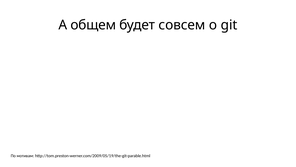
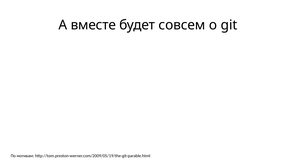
общем: общем -> вместе
